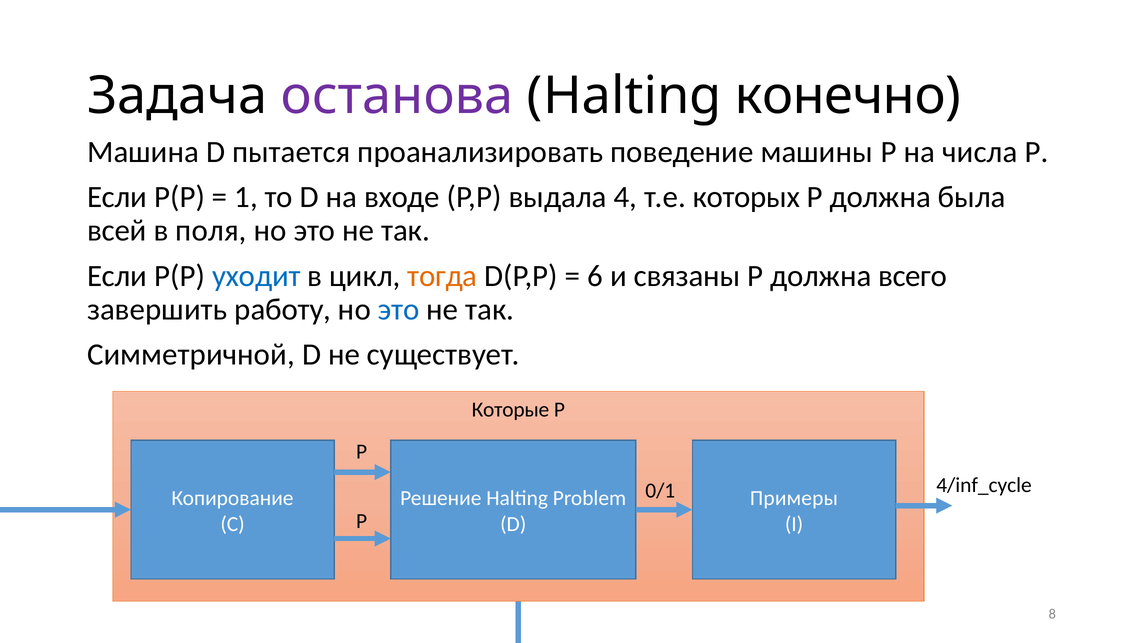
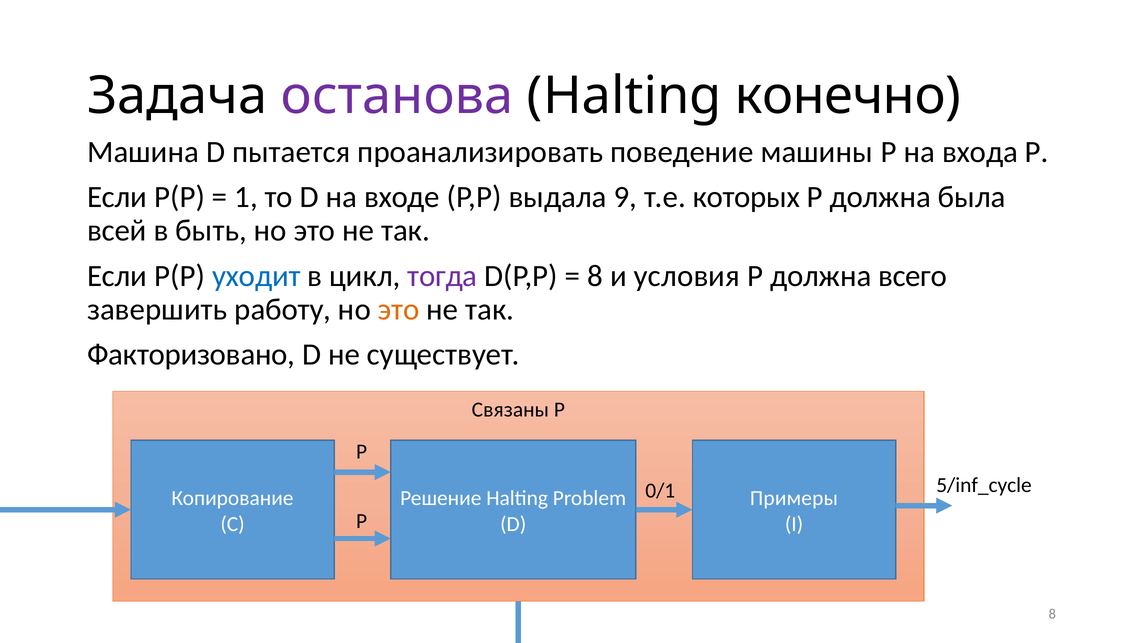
числа: числа -> входа
4: 4 -> 9
поля: поля -> быть
тогда colour: orange -> purple
6 at (595, 276): 6 -> 8
связаны: связаны -> условия
это at (399, 309) colour: blue -> orange
Симметричной: Симметричной -> Факторизовано
Которые: Которые -> Связаны
4/inf_cycle: 4/inf_cycle -> 5/inf_cycle
